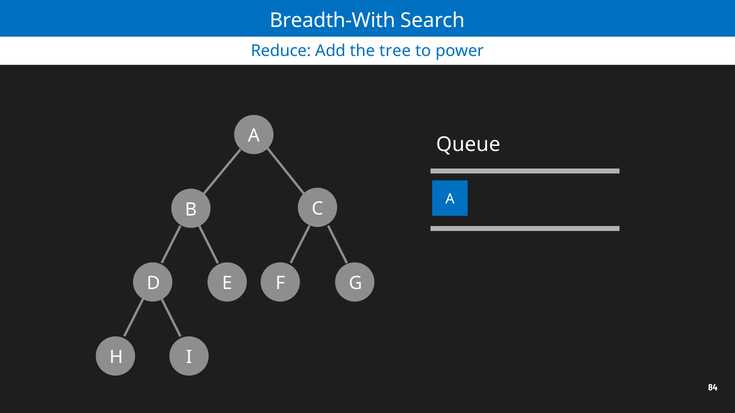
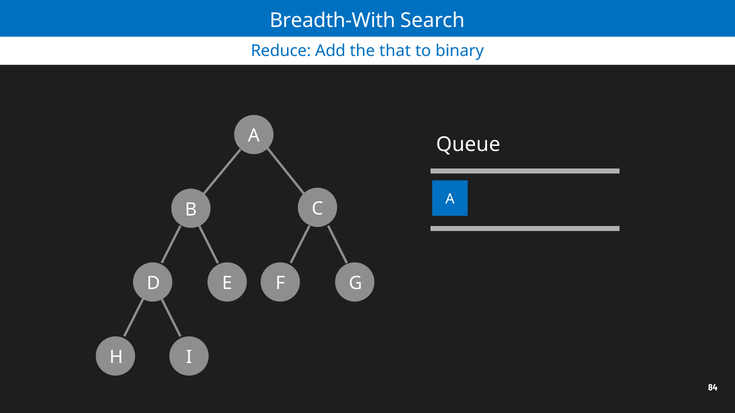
tree: tree -> that
power: power -> binary
